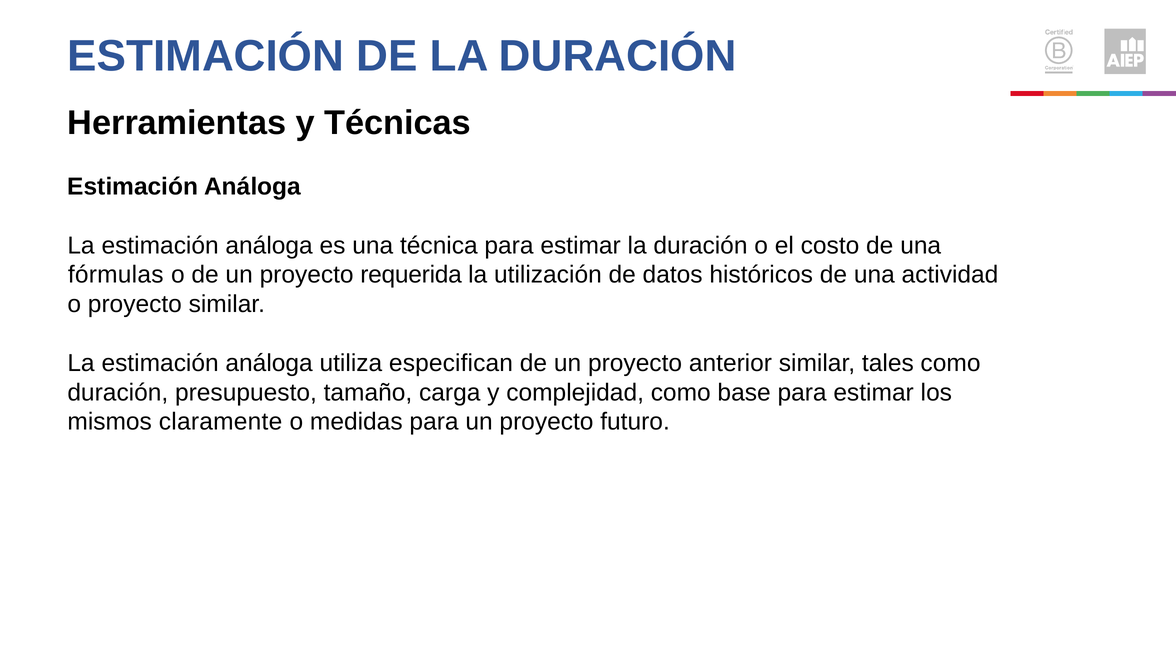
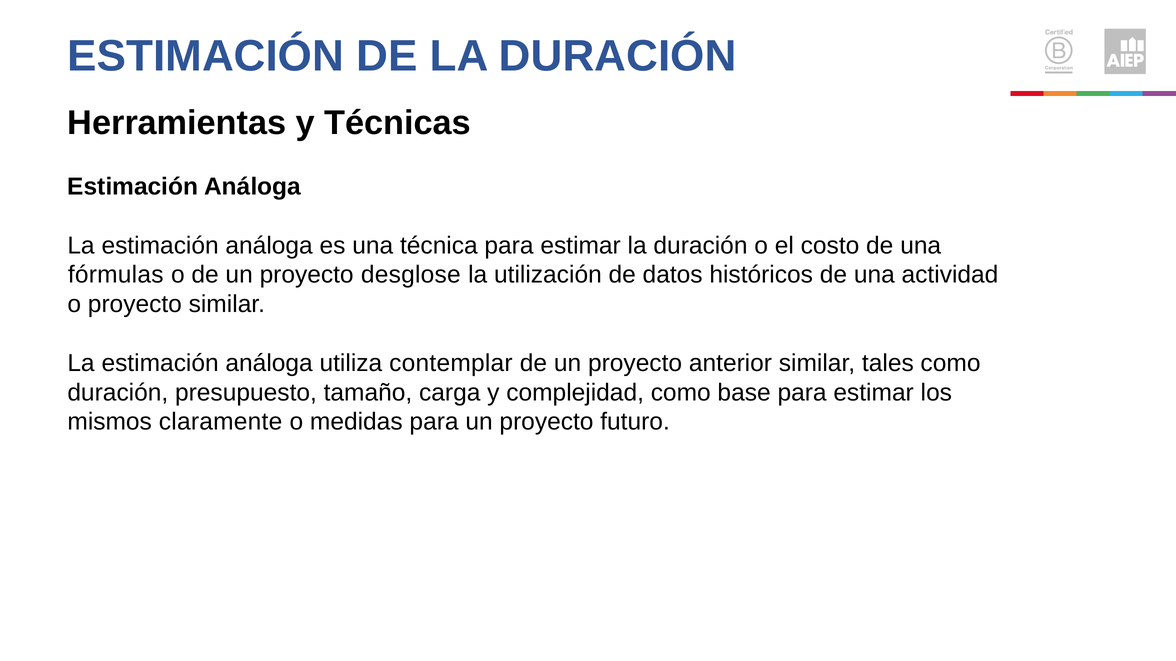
requerida: requerida -> desglose
especifican: especifican -> contemplar
